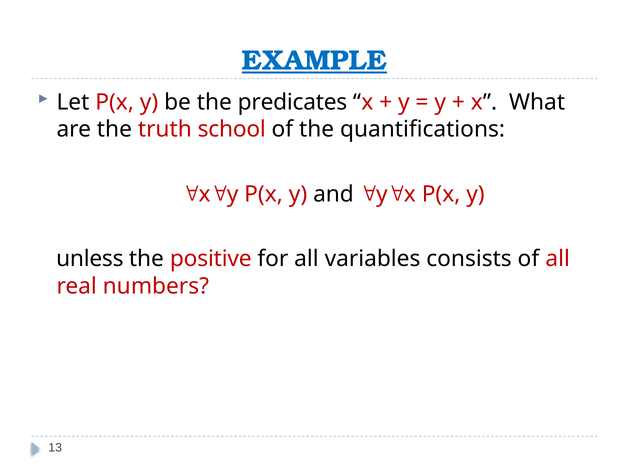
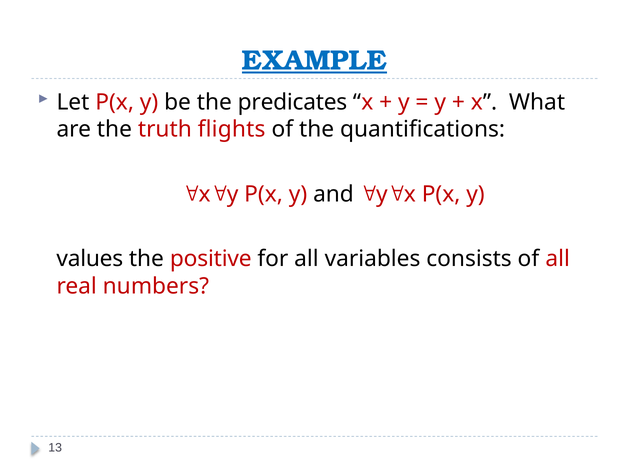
school: school -> flights
unless: unless -> values
